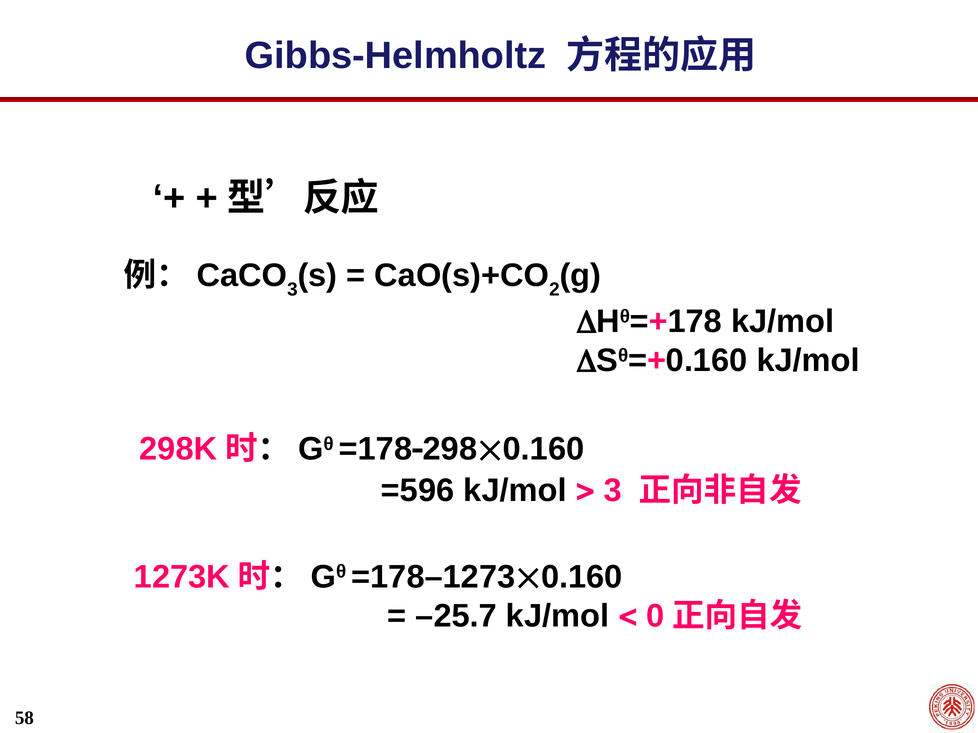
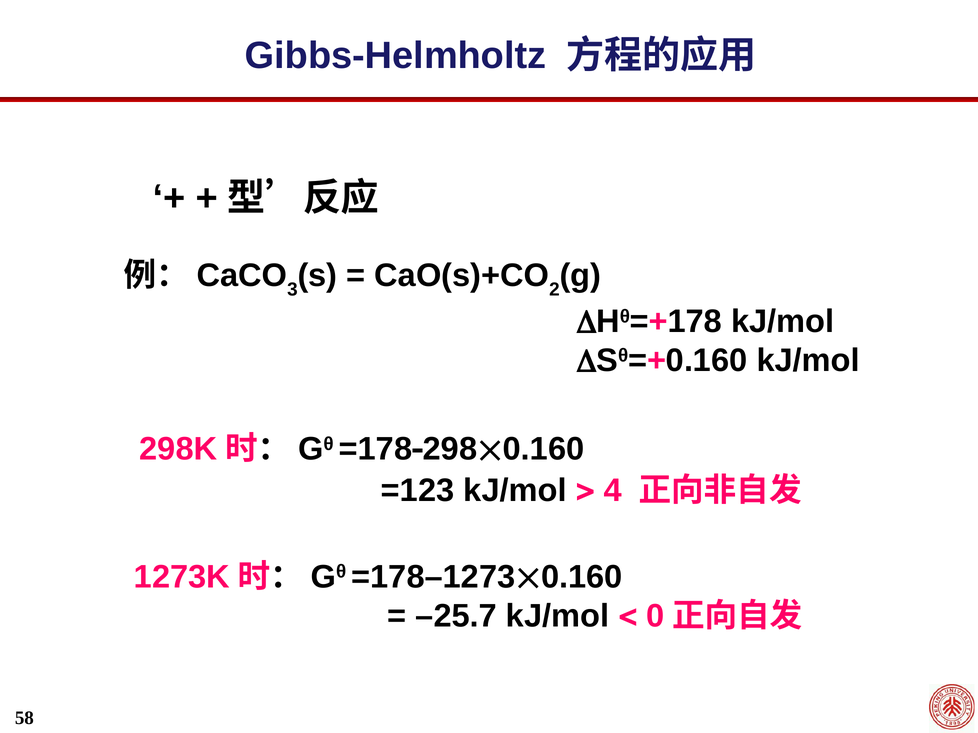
=596: =596 -> =123
3 at (613, 491): 3 -> 4
